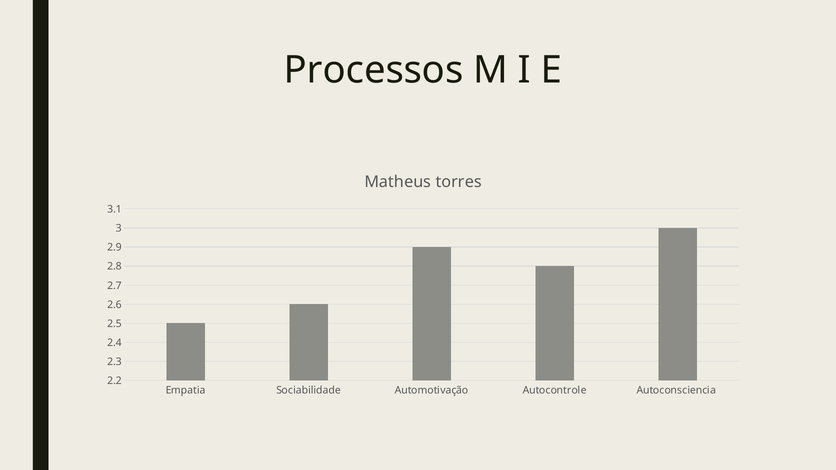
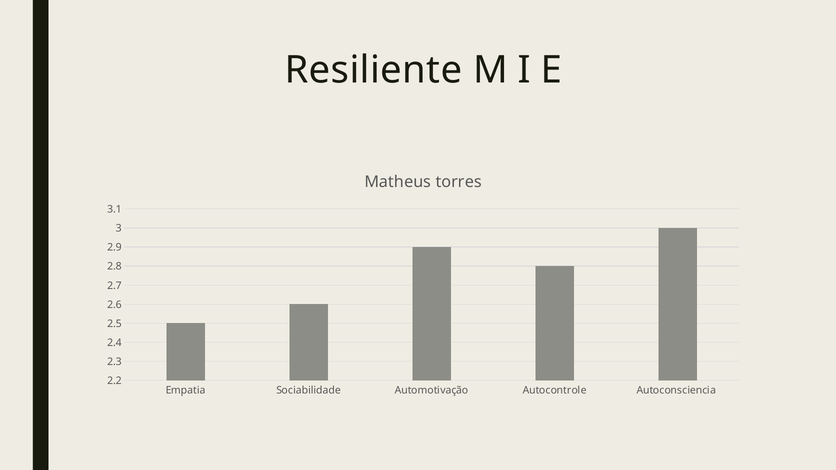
Processos: Processos -> Resiliente
